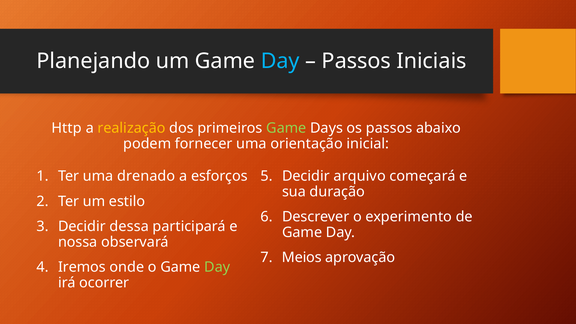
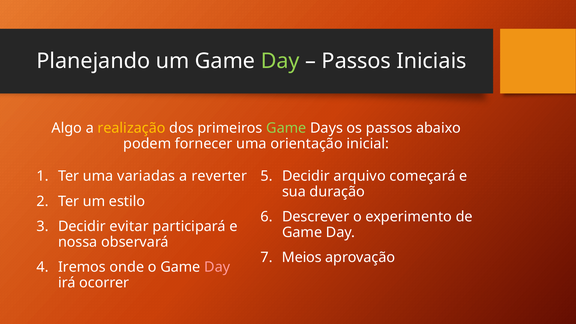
Day at (280, 61) colour: light blue -> light green
Http: Http -> Algo
drenado: drenado -> variadas
esforços: esforços -> reverter
dessa: dessa -> evitar
Day at (217, 267) colour: light green -> pink
